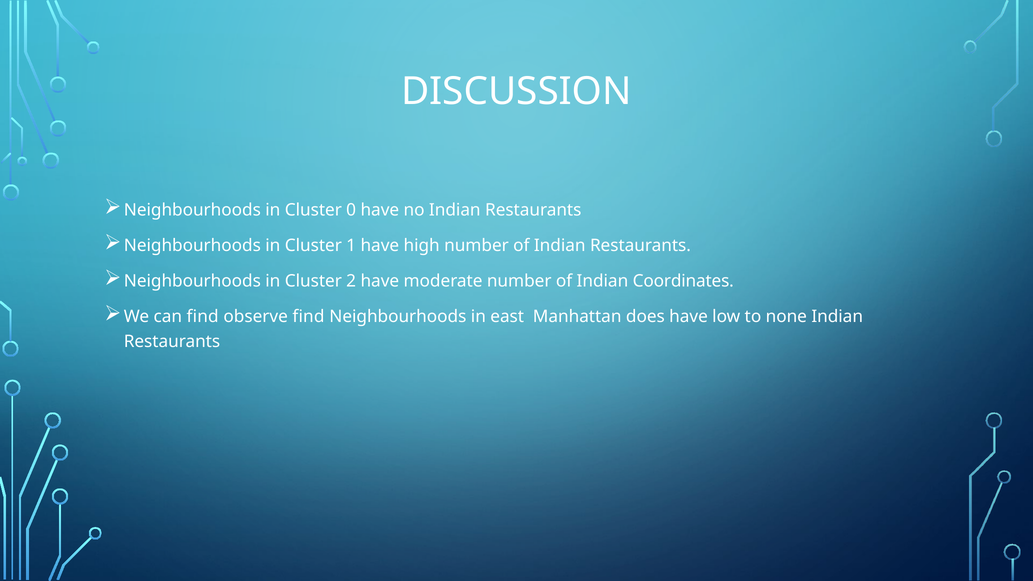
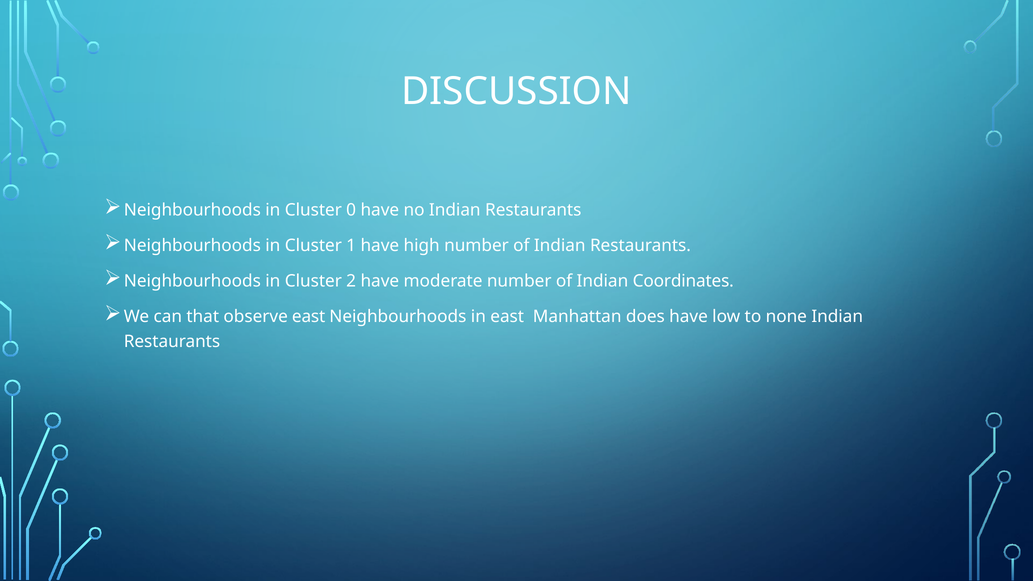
can find: find -> that
observe find: find -> east
